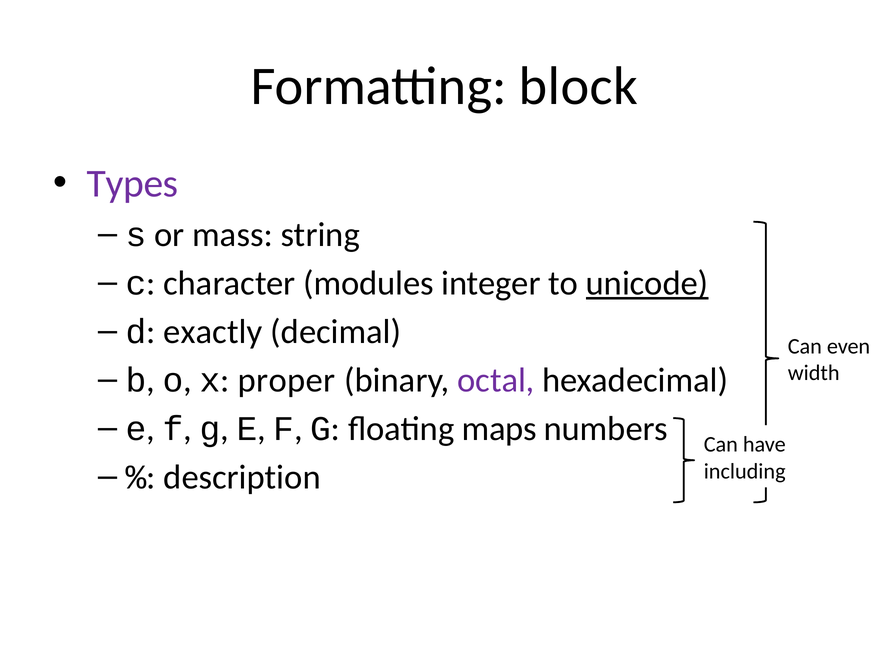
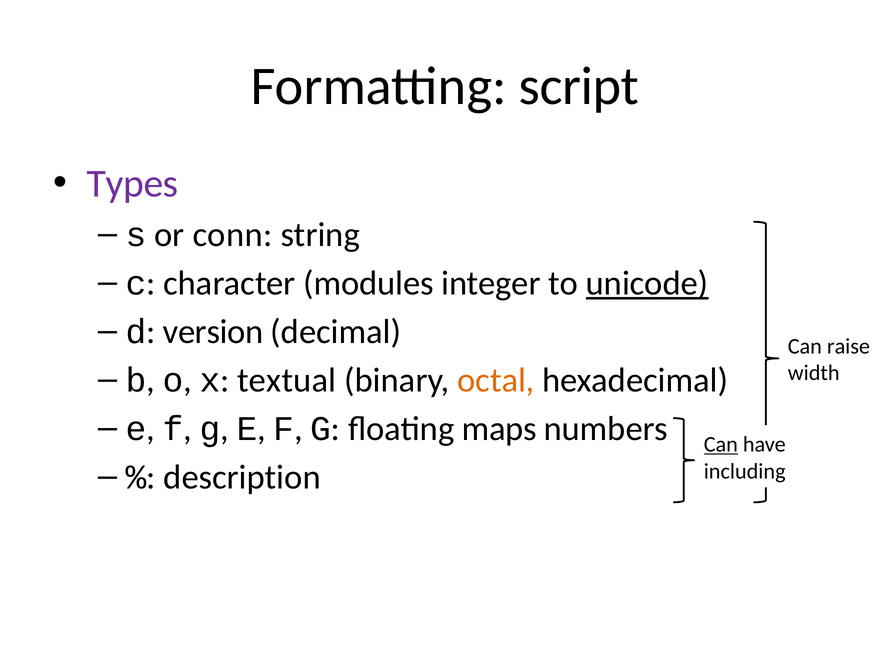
block: block -> script
mass: mass -> conn
exactly: exactly -> version
even: even -> raise
proper: proper -> textual
octal colour: purple -> orange
Can at (721, 444) underline: none -> present
